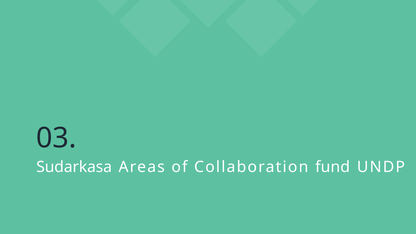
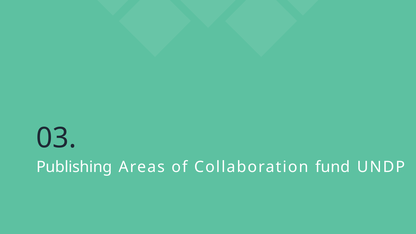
Sudarkasa: Sudarkasa -> Publishing
